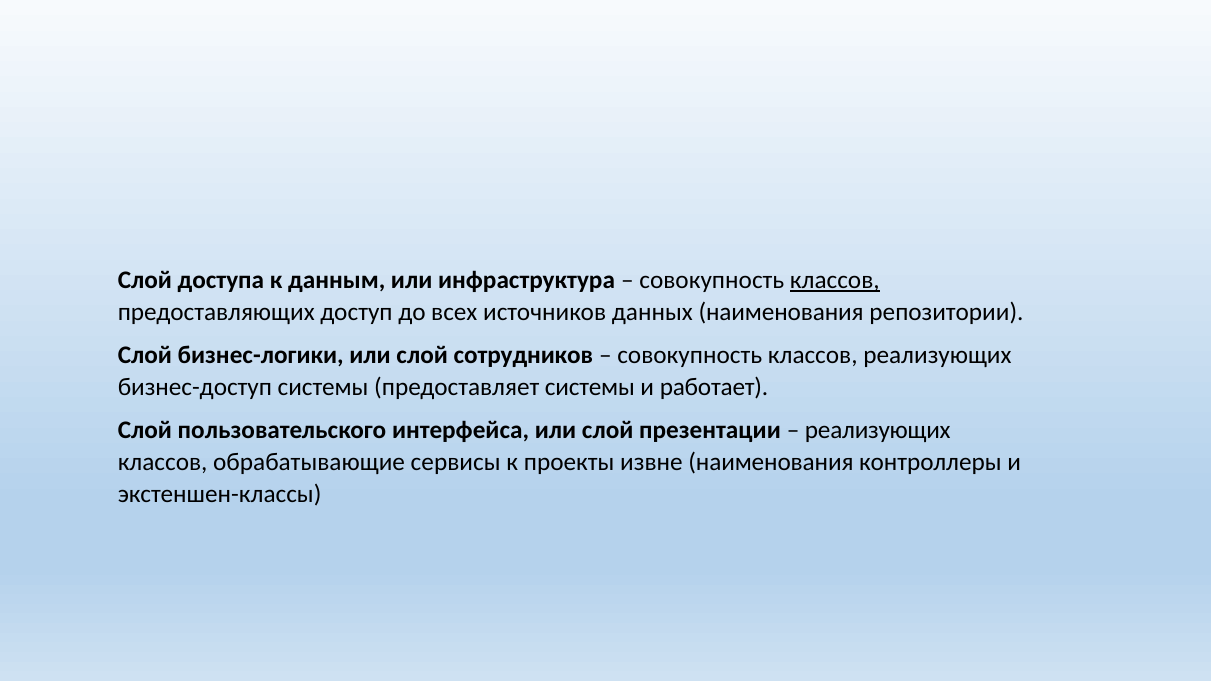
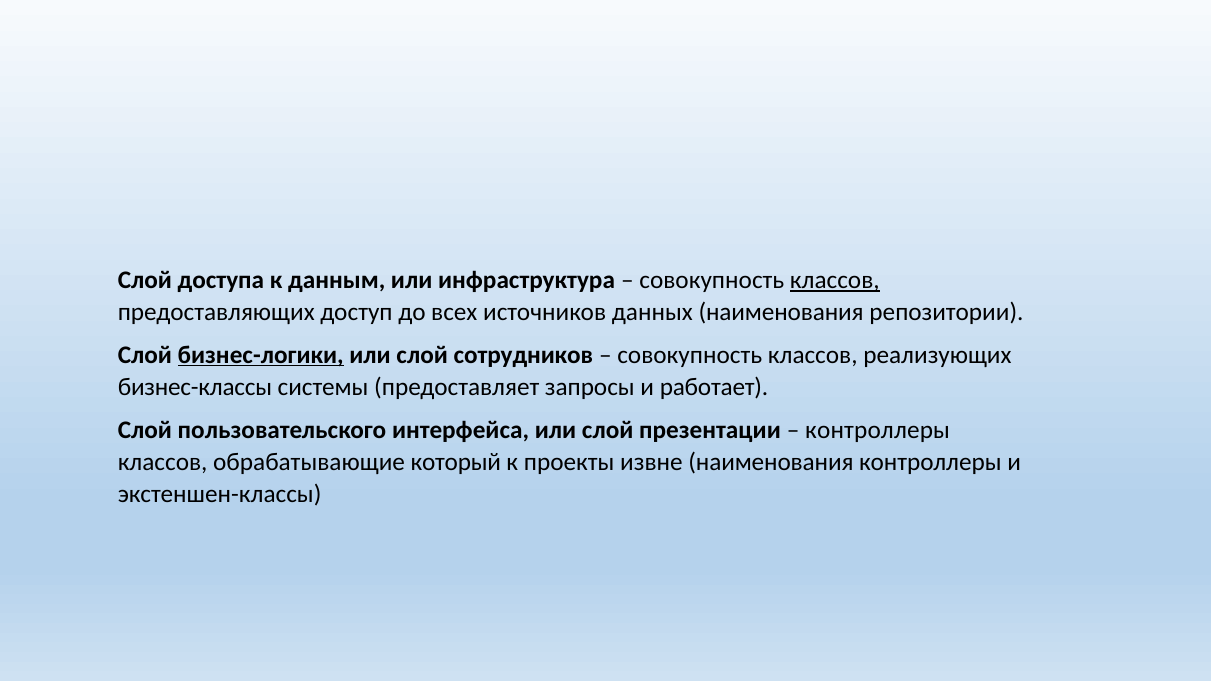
бизнес-логики underline: none -> present
бизнес-доступ: бизнес-доступ -> бизнес-классы
предоставляет системы: системы -> запросы
реализующих at (878, 430): реализующих -> контроллеры
сервисы: сервисы -> который
